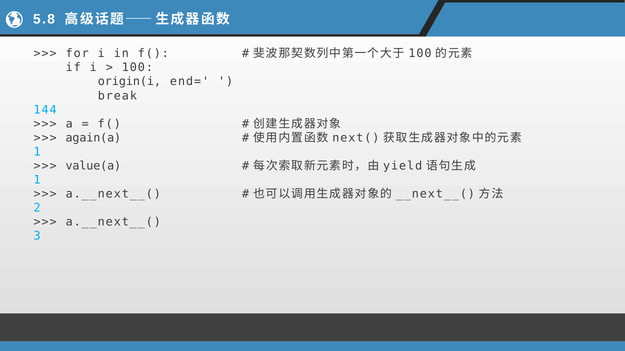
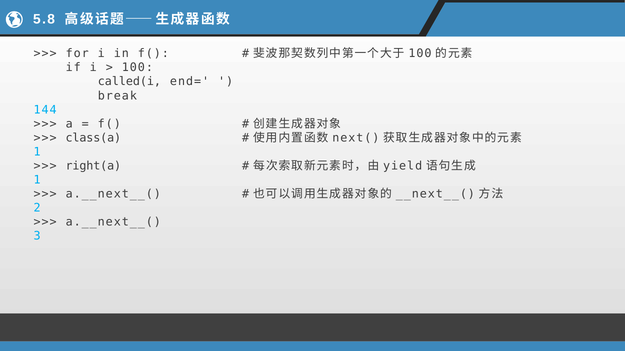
origin(i: origin(i -> called(i
again(a: again(a -> class(a
value(a: value(a -> right(a
